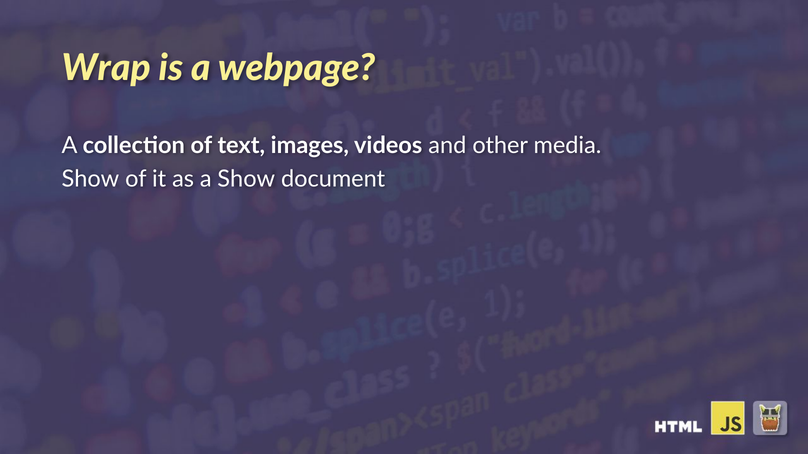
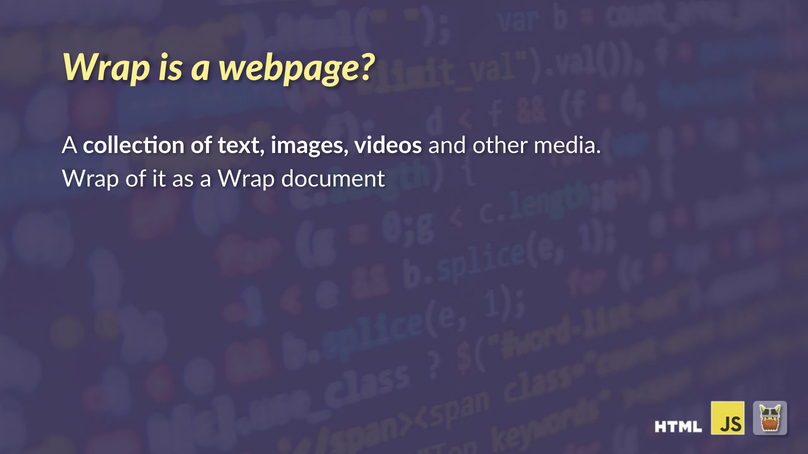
Show at (90, 179): Show -> Wrap
a Show: Show -> Wrap
